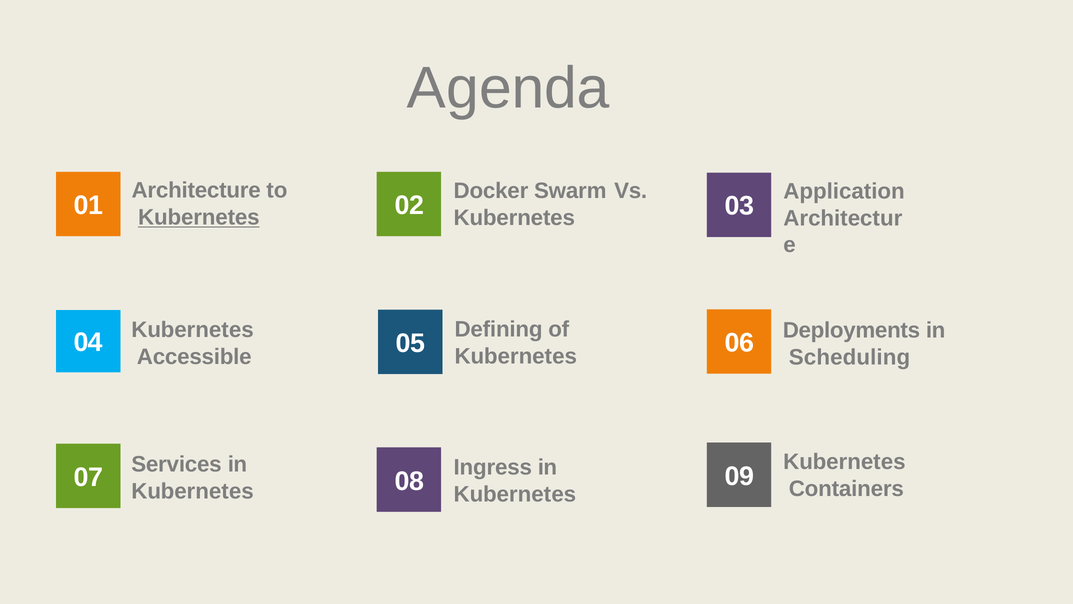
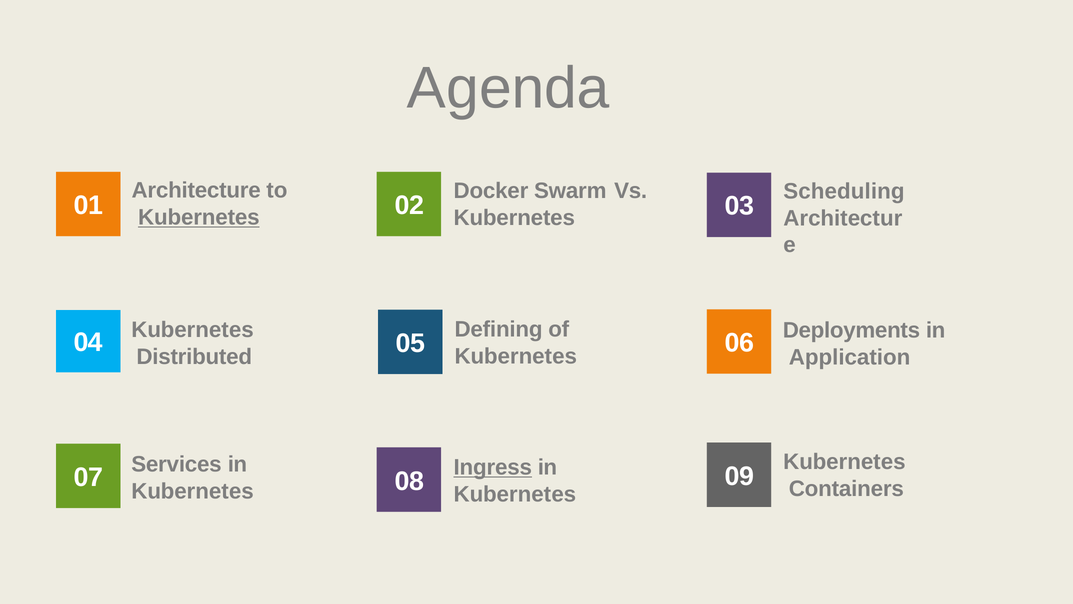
Application: Application -> Scheduling
Accessible: Accessible -> Distributed
Scheduling: Scheduling -> Application
Ingress underline: none -> present
